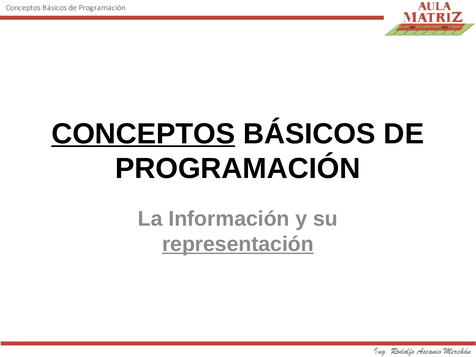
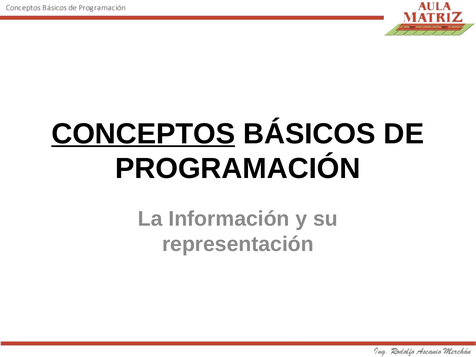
representación underline: present -> none
